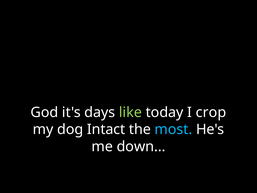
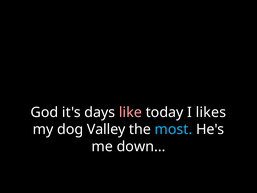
like colour: light green -> pink
crop: crop -> likes
Intact: Intact -> Valley
